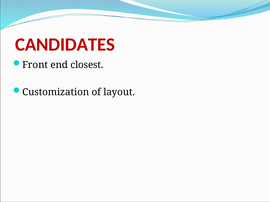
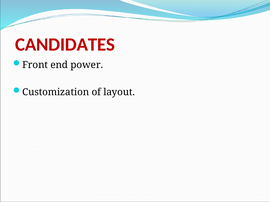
closest: closest -> power
